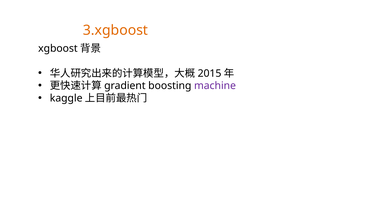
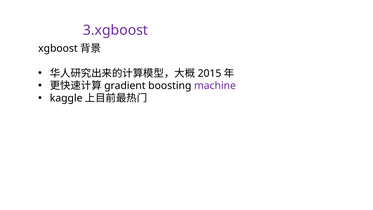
3.xgboost colour: orange -> purple
